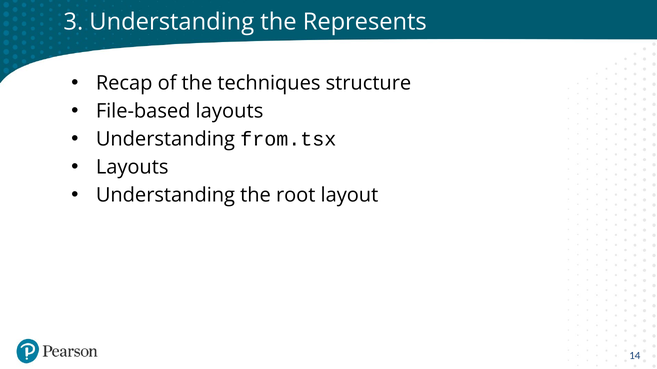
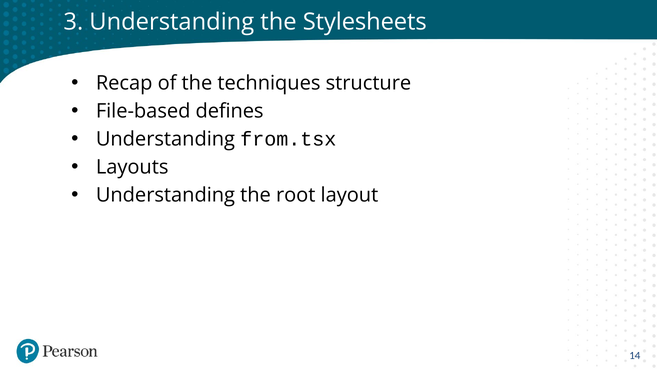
Represents: Represents -> Stylesheets
File-based layouts: layouts -> defines
